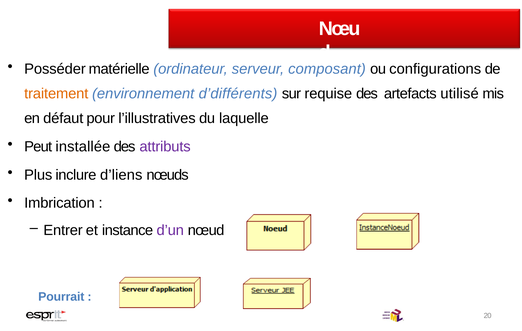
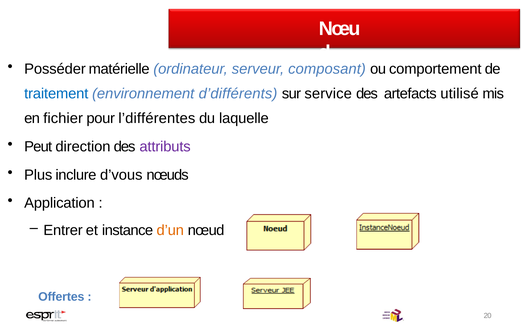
configurations: configurations -> comportement
traitement colour: orange -> blue
requise: requise -> service
défaut: défaut -> fichier
l’illustratives: l’illustratives -> l’différentes
installée: installée -> direction
d’liens: d’liens -> d’vous
Imbrication: Imbrication -> Application
d’un colour: purple -> orange
Pourrait: Pourrait -> Offertes
